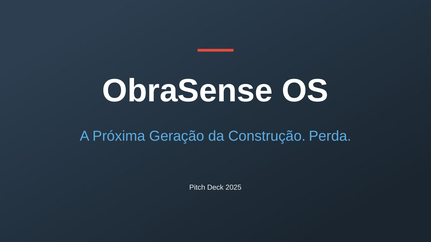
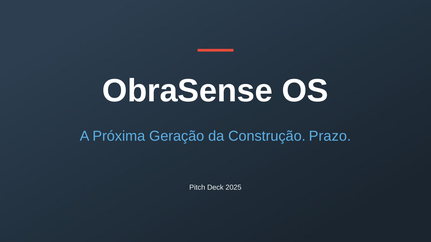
Perda: Perda -> Prazo
